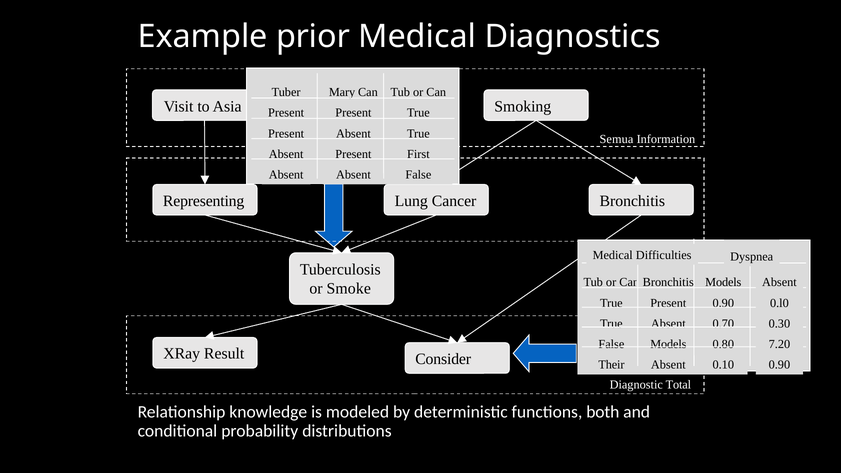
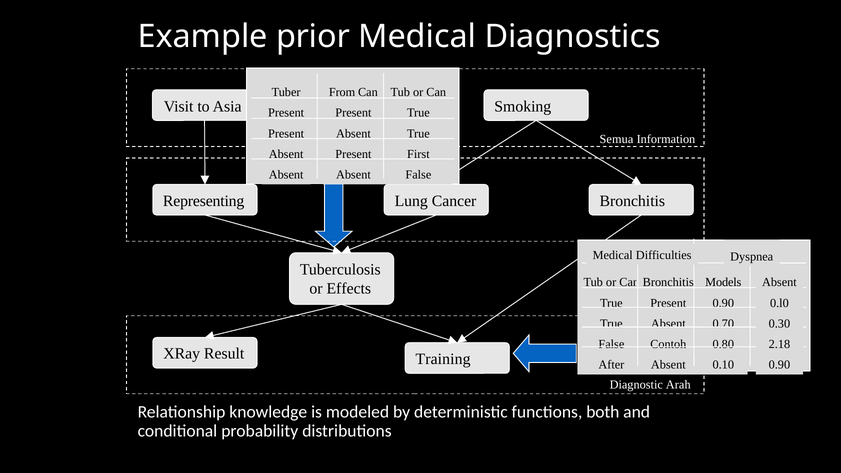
Mary: Mary -> From
Smoke: Smoke -> Effects
Models at (668, 344): Models -> Contoh
7.20: 7.20 -> 2.18
Consider: Consider -> Training
Their: Their -> After
Total: Total -> Arah
